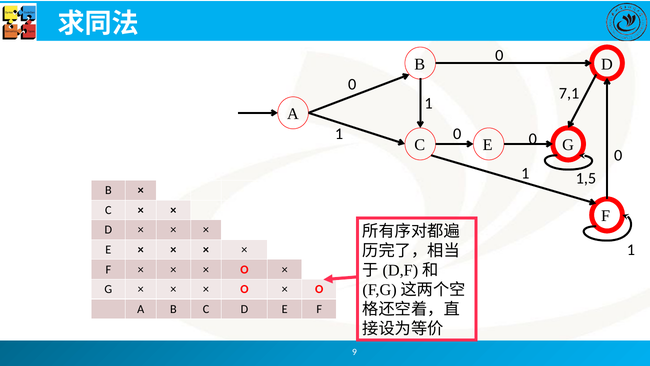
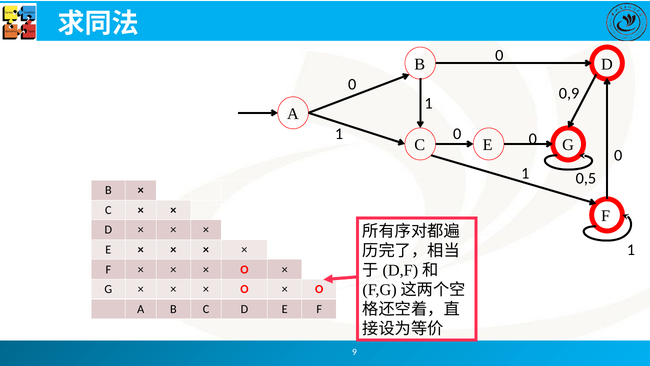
7,1: 7,1 -> 0,9
1,5: 1,5 -> 0,5
